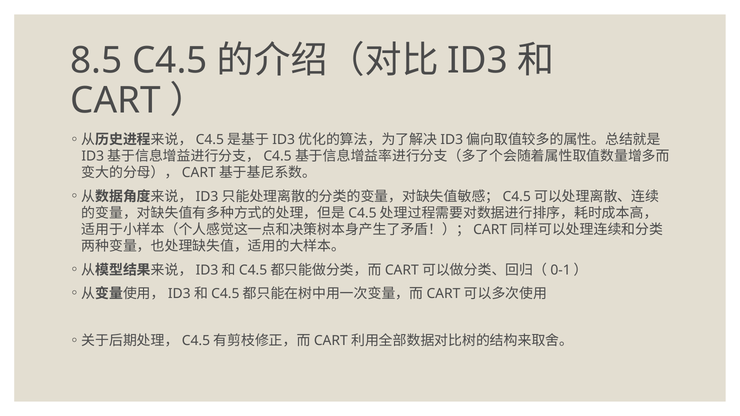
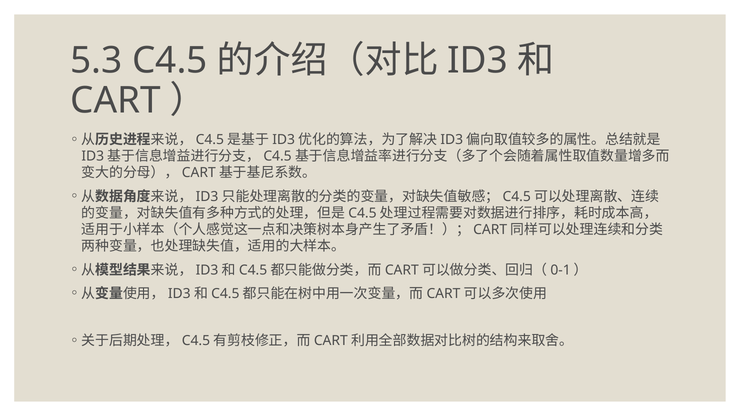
8.5: 8.5 -> 5.3
